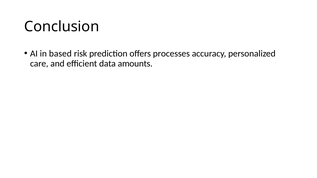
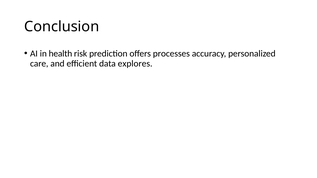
based: based -> health
amounts: amounts -> explores
